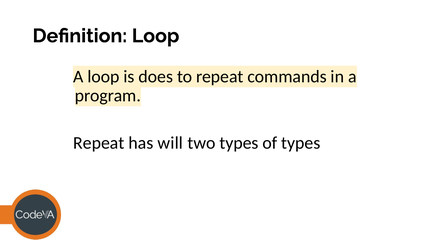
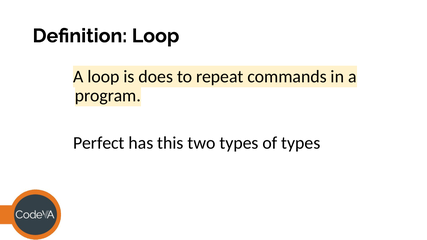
Repeat at (99, 143): Repeat -> Perfect
will: will -> this
